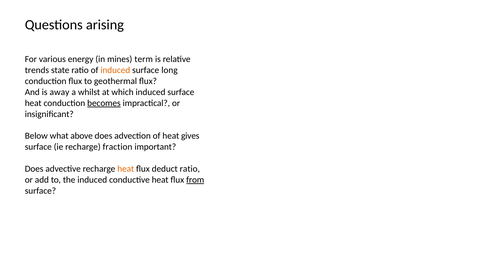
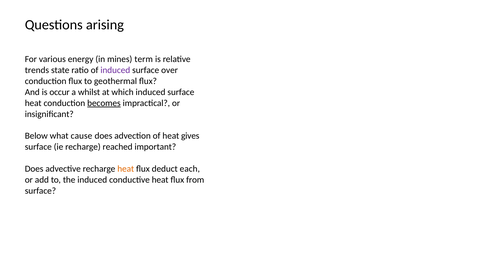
induced at (115, 70) colour: orange -> purple
long: long -> over
away: away -> occur
above: above -> cause
fraction: fraction -> reached
deduct ratio: ratio -> each
from underline: present -> none
